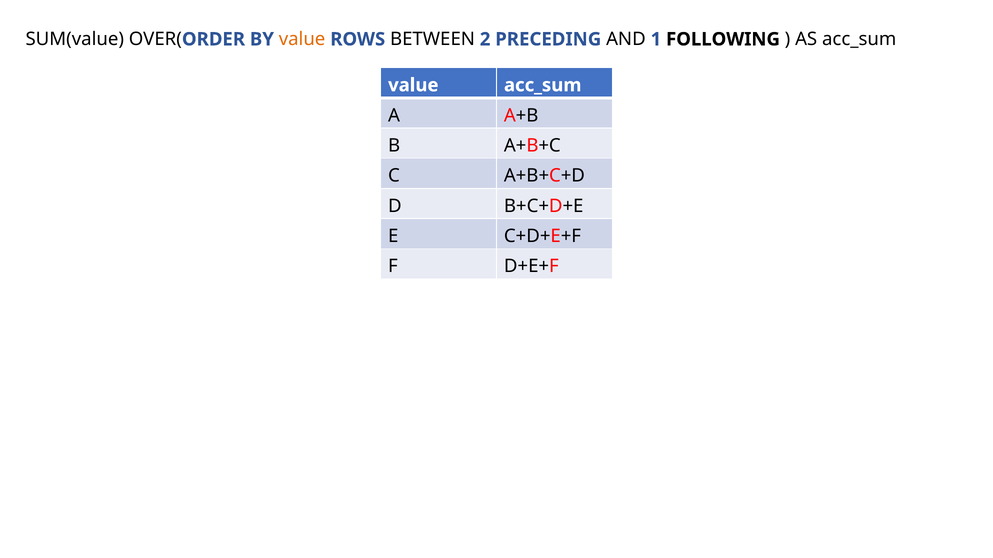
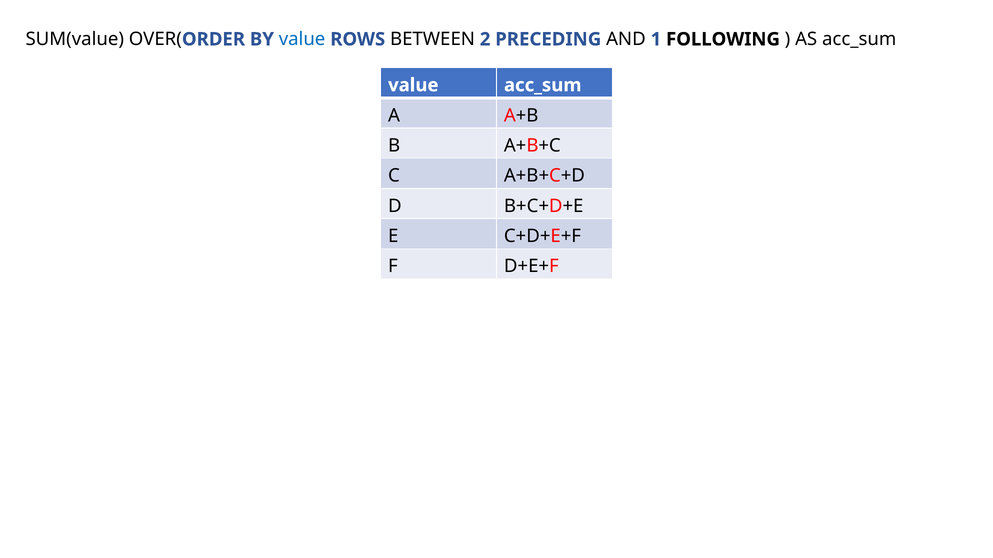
value at (302, 39) colour: orange -> blue
